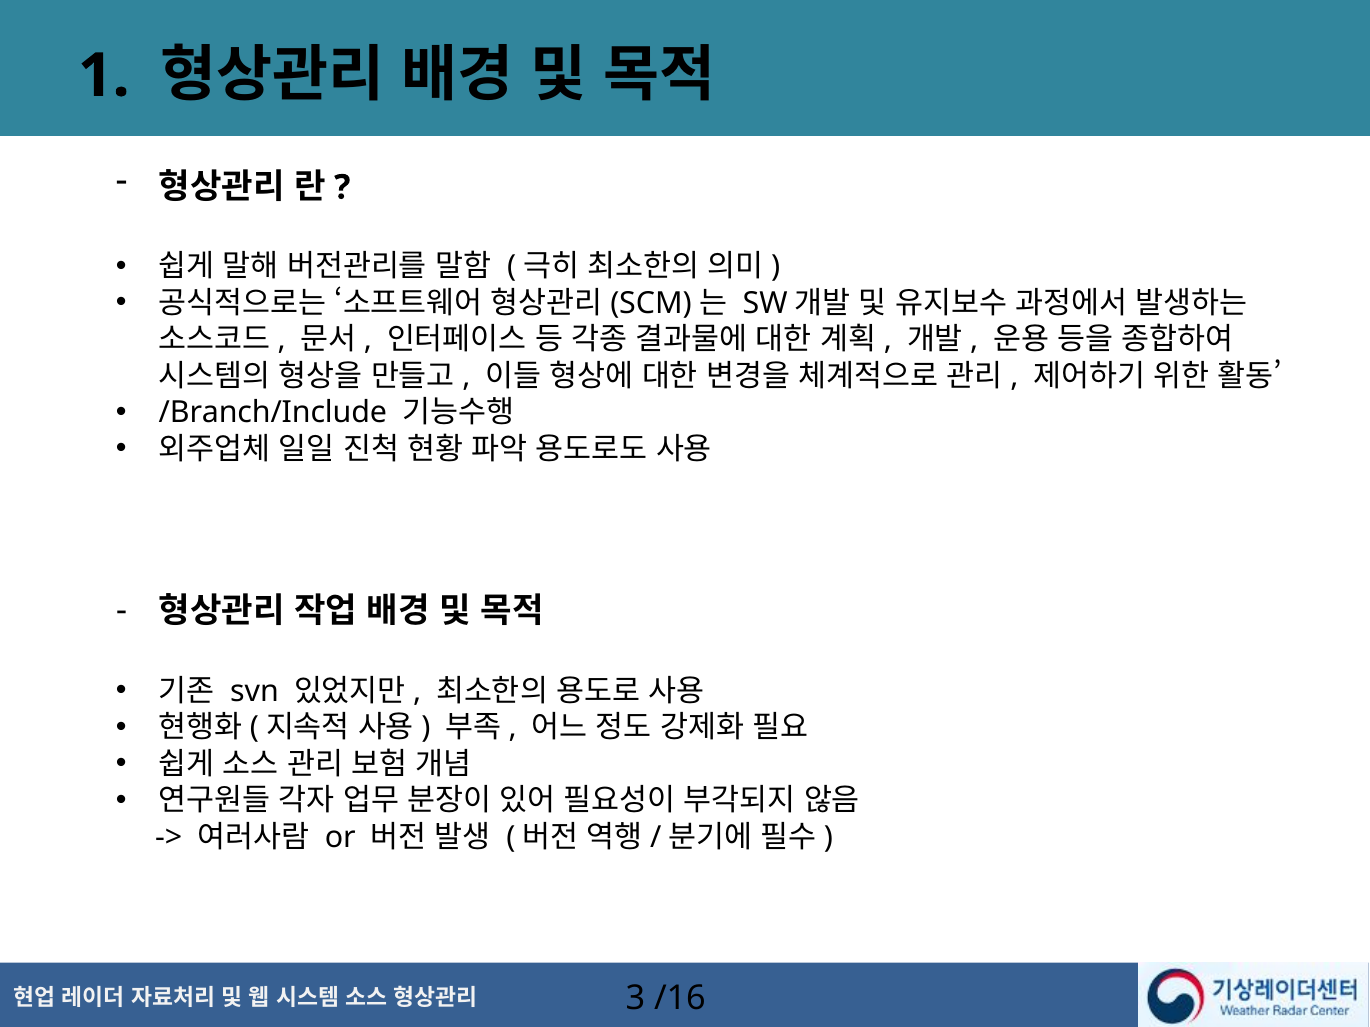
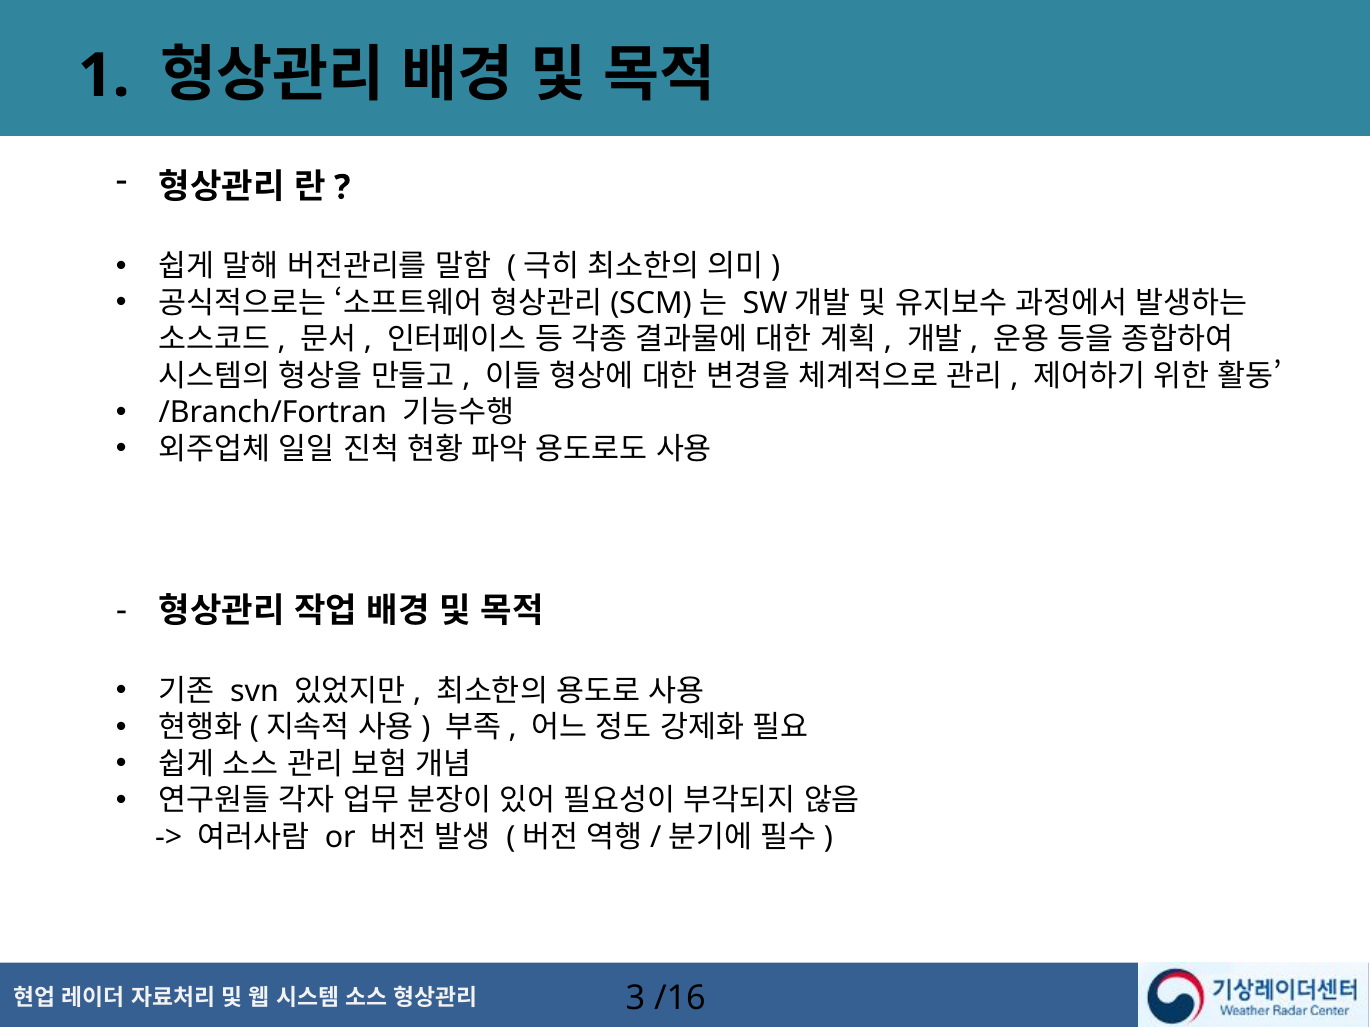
/Branch/Include: /Branch/Include -> /Branch/Fortran
